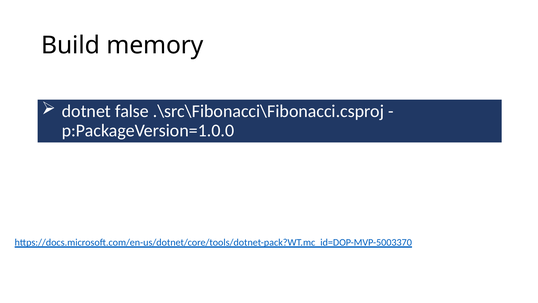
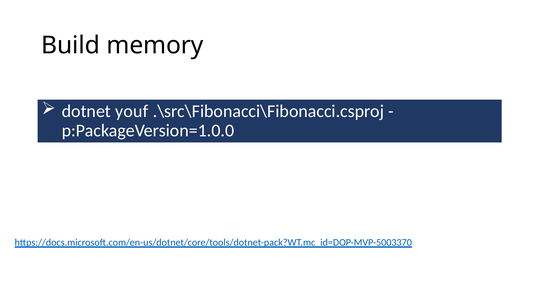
false: false -> youf
